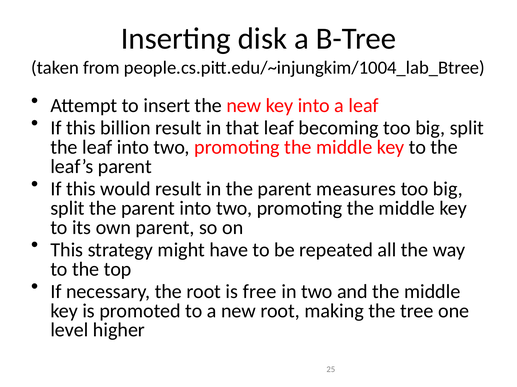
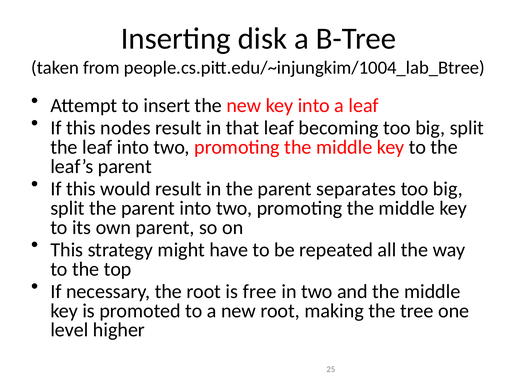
billion: billion -> nodes
measures: measures -> separates
